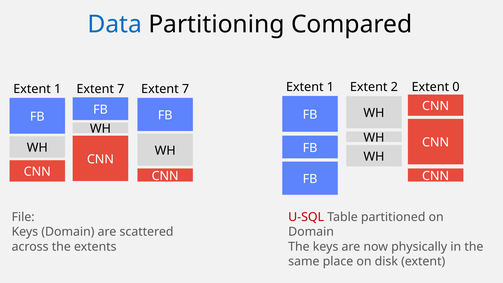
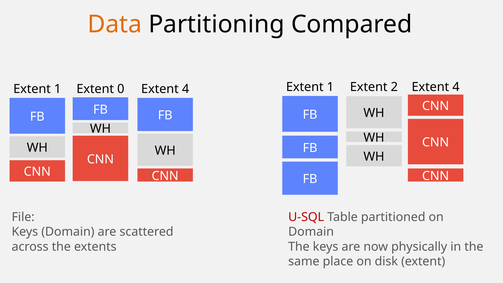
Data colour: blue -> orange
0 at (456, 87): 0 -> 4
7 at (121, 89): 7 -> 0
7 at (186, 89): 7 -> 4
